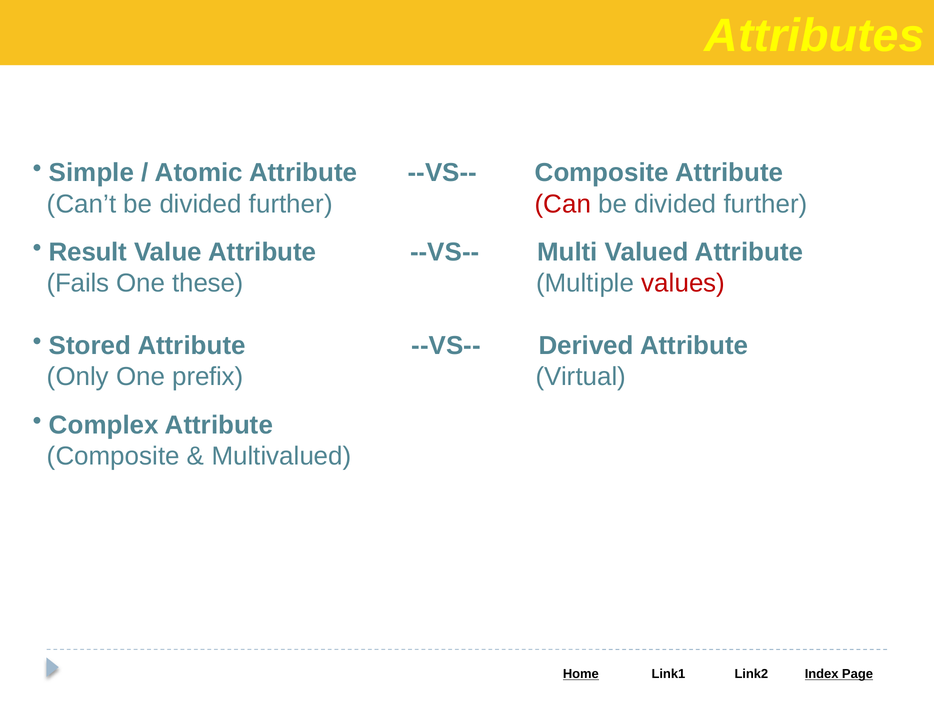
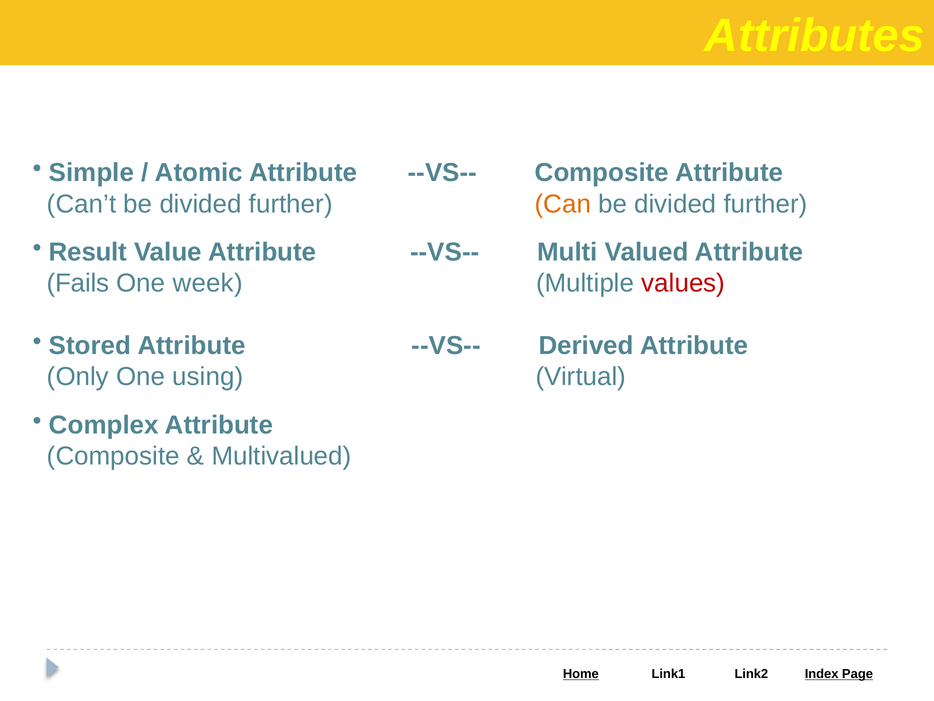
Can colour: red -> orange
these: these -> week
prefix: prefix -> using
